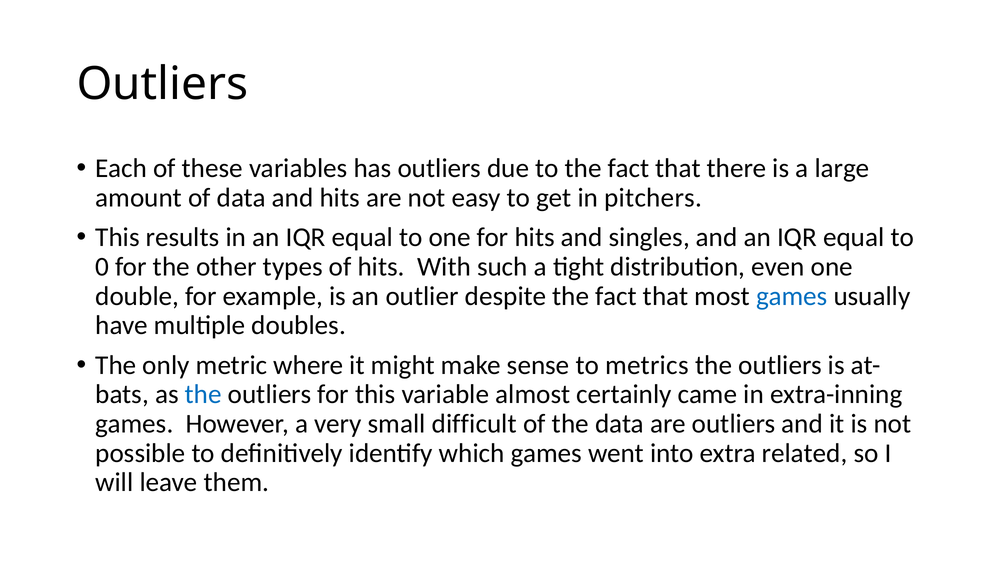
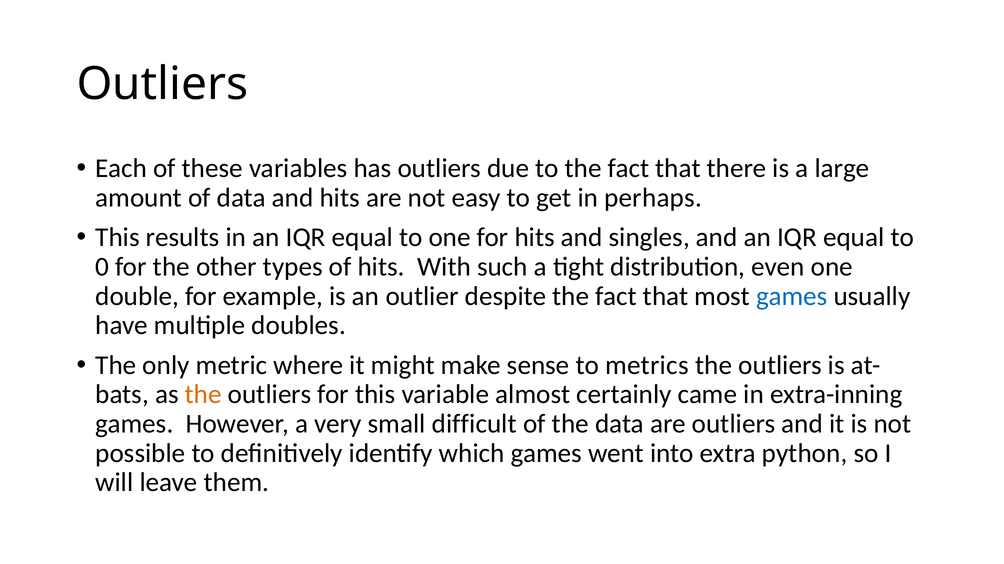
pitchers: pitchers -> perhaps
the at (203, 395) colour: blue -> orange
related: related -> python
